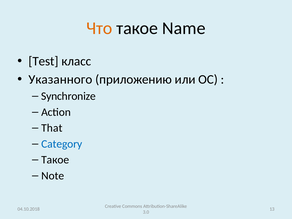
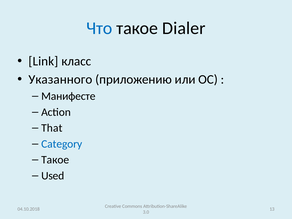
Что colour: orange -> blue
Name: Name -> Dialer
Test: Test -> Link
Synchronize: Synchronize -> Манифесте
Note: Note -> Used
